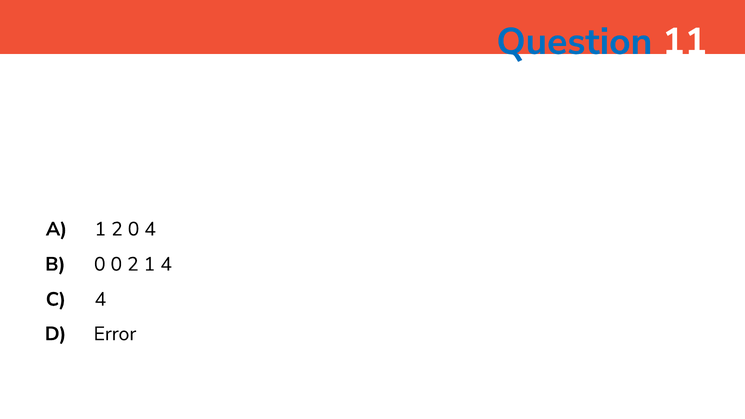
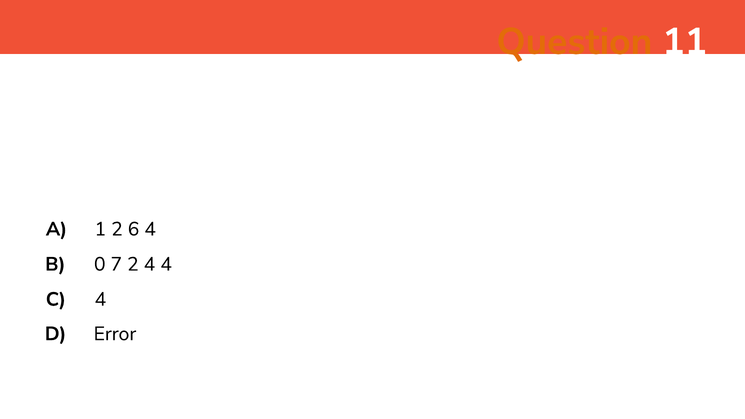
Question colour: blue -> orange
2 0: 0 -> 6
0 0: 0 -> 7
2 1: 1 -> 4
